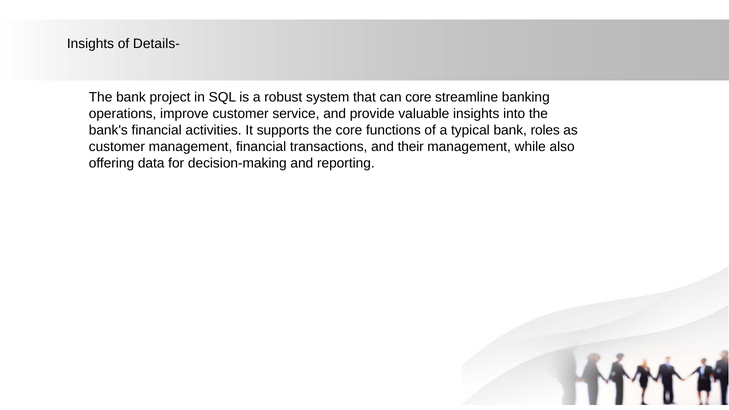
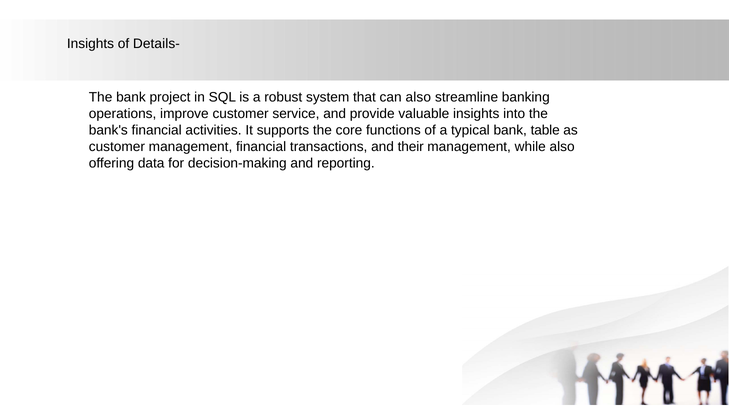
can core: core -> also
roles: roles -> table
